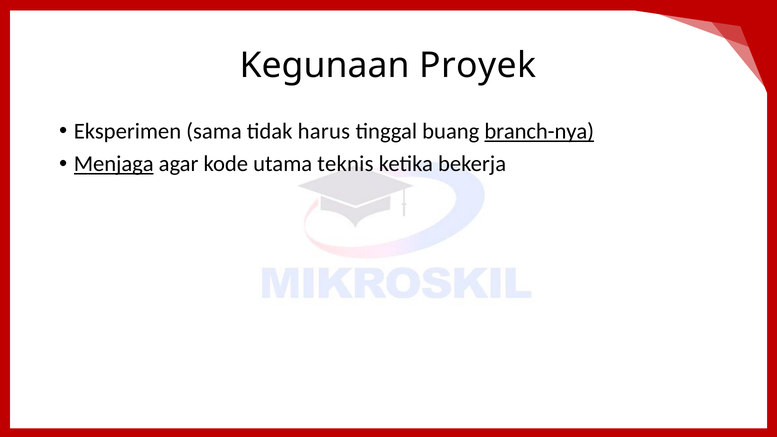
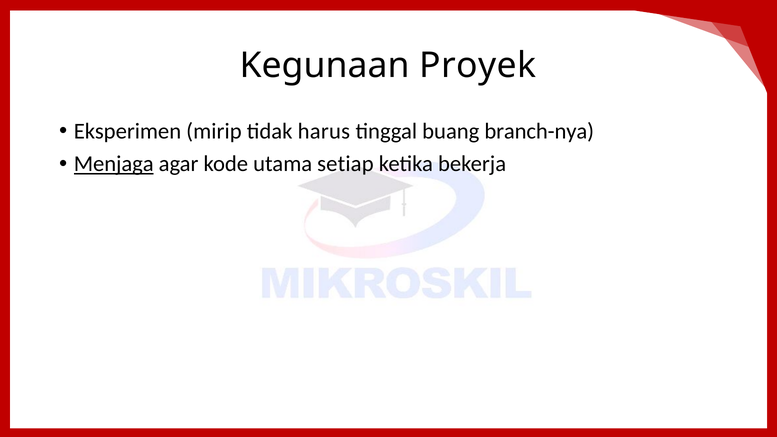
sama: sama -> mirip
branch-nya underline: present -> none
teknis: teknis -> setiap
